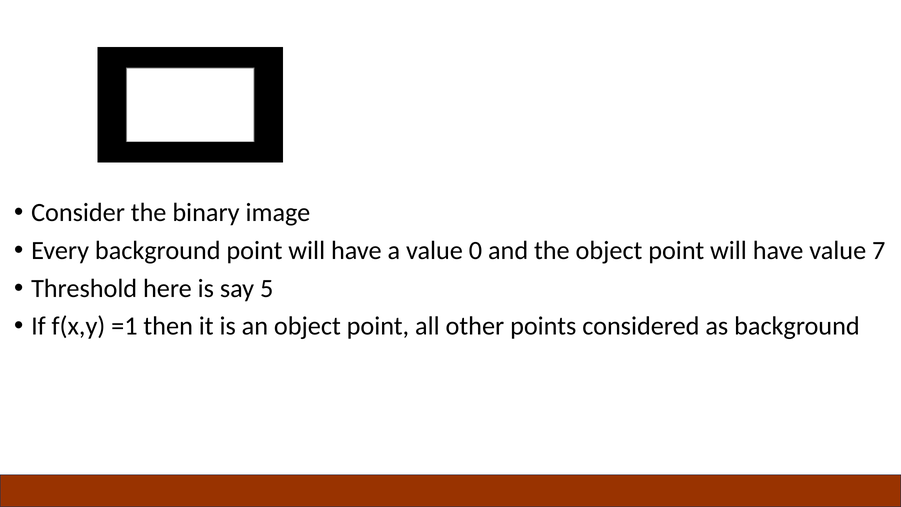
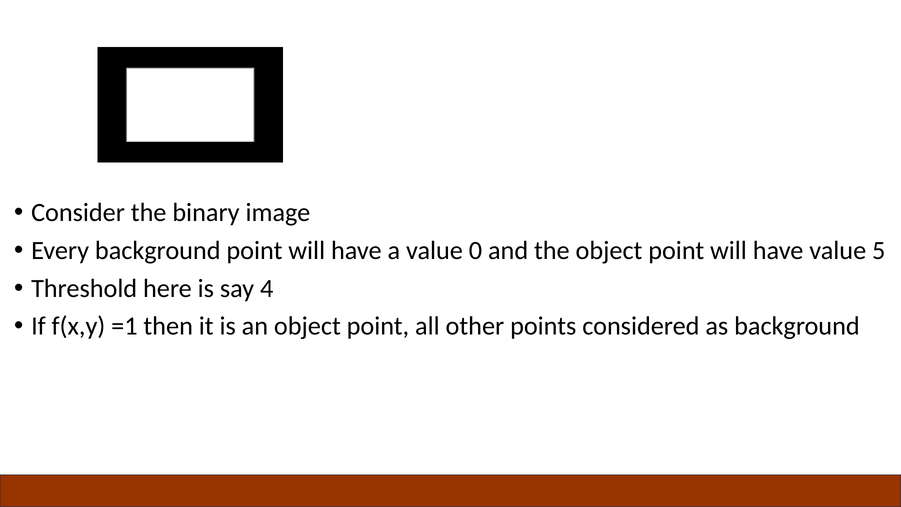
7: 7 -> 5
5: 5 -> 4
